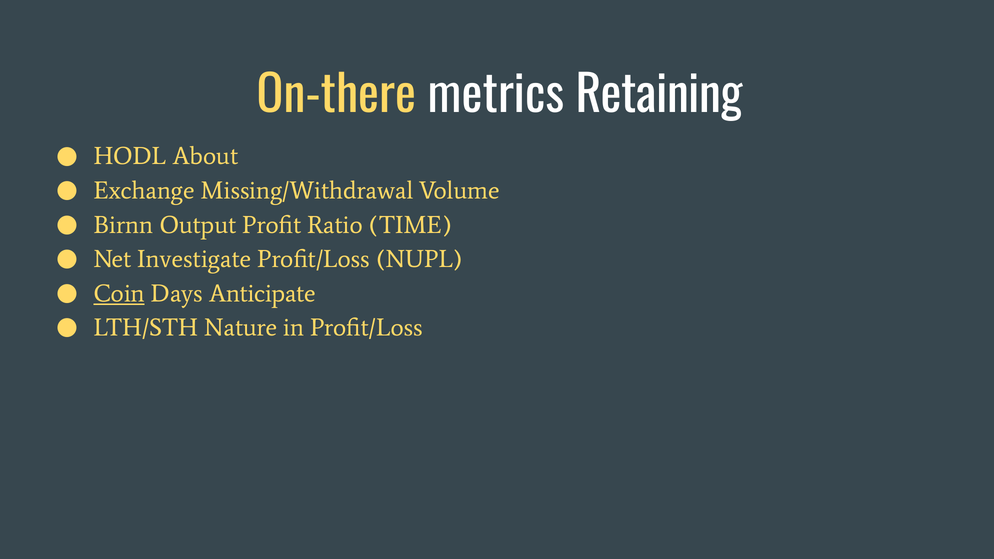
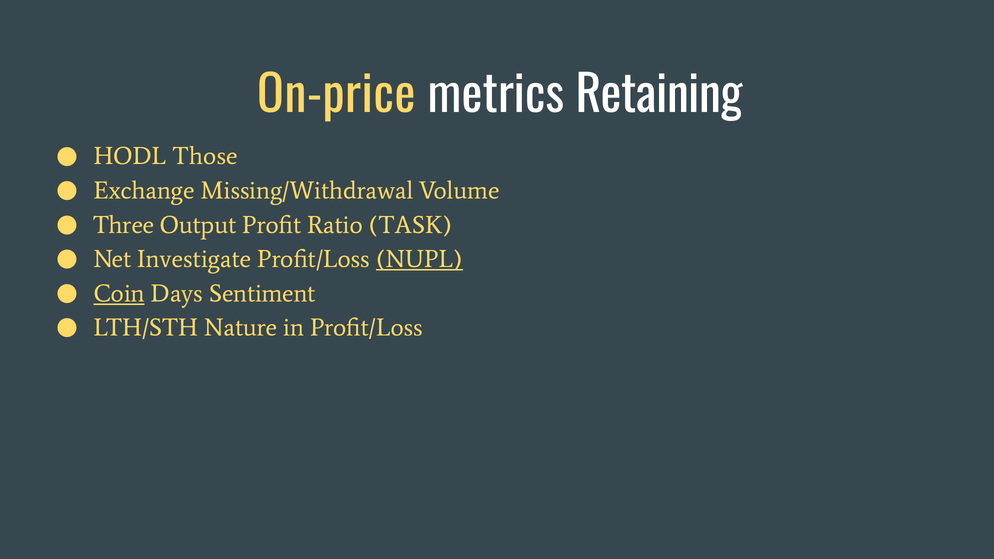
On-there: On-there -> On-price
About: About -> Those
Birnn: Birnn -> Three
TIME: TIME -> TASK
NUPL underline: none -> present
Anticipate: Anticipate -> Sentiment
